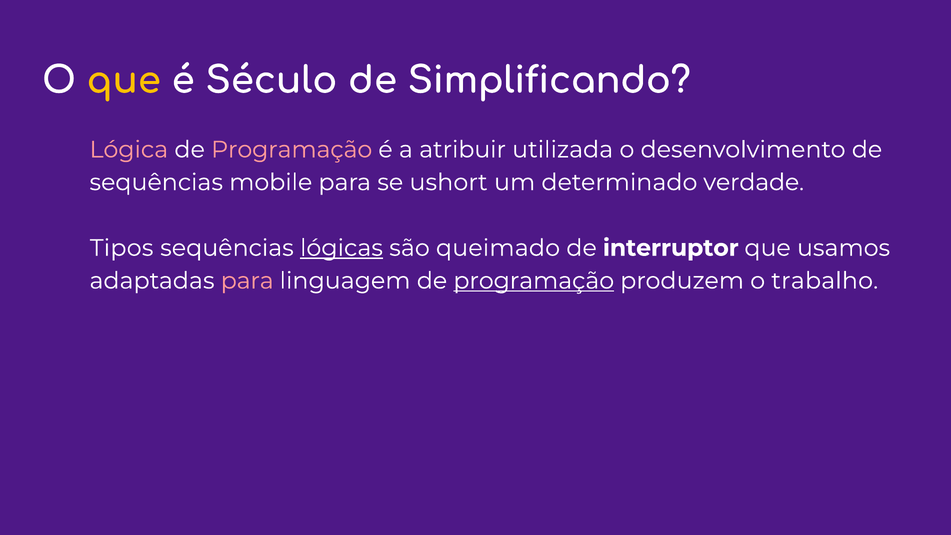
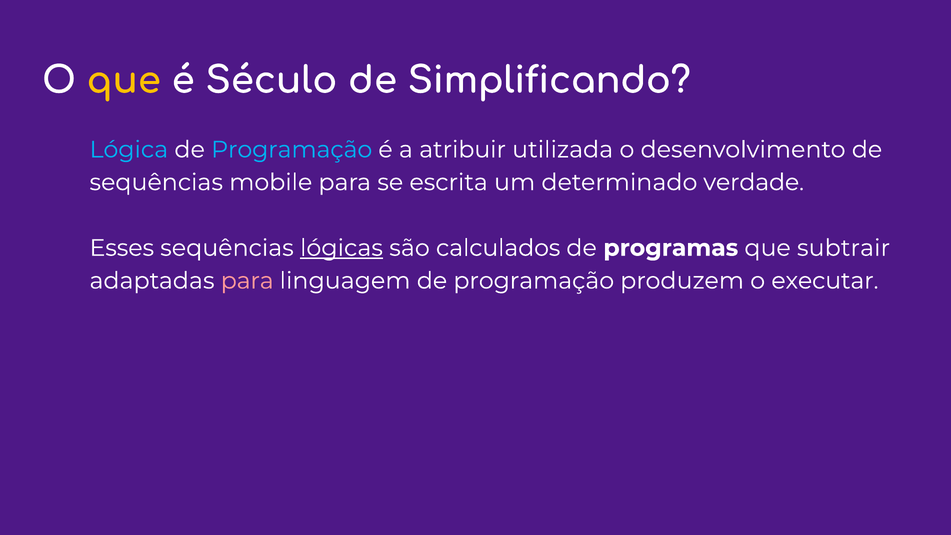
Lógica colour: pink -> light blue
Programação at (292, 150) colour: pink -> light blue
ushort: ushort -> escrita
Tipos: Tipos -> Esses
queimado: queimado -> calculados
interruptor: interruptor -> programas
usamos: usamos -> subtrair
programação at (534, 281) underline: present -> none
trabalho: trabalho -> executar
